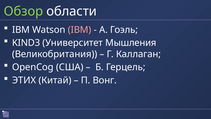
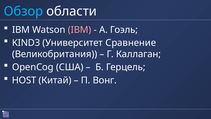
Обзор colour: light green -> light blue
Мышления: Мышления -> Сравнение
ЭТИХ: ЭТИХ -> HOST
